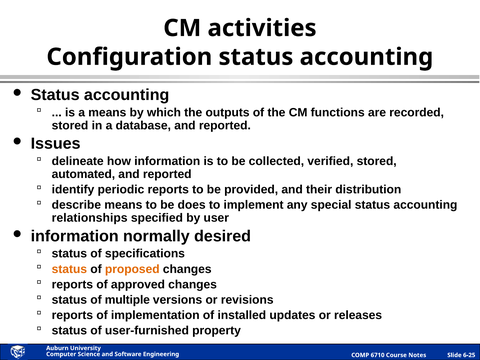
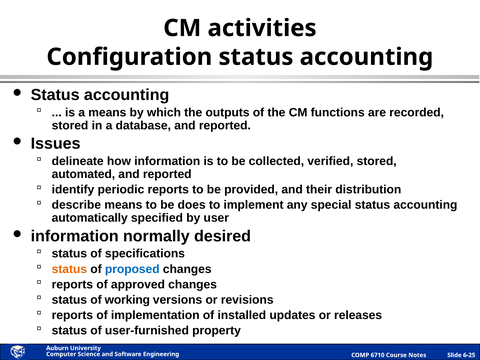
relationships: relationships -> automatically
proposed colour: orange -> blue
multiple: multiple -> working
